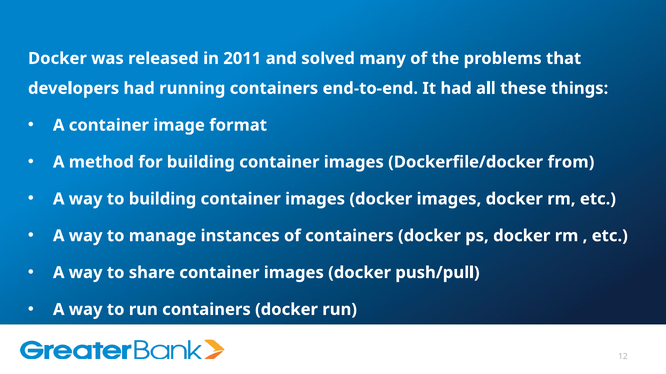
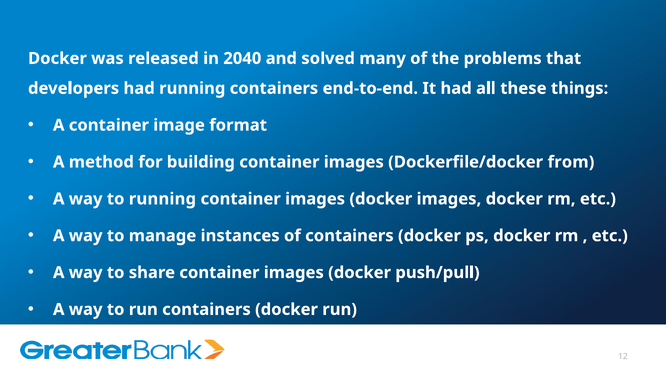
2011: 2011 -> 2040
to building: building -> running
